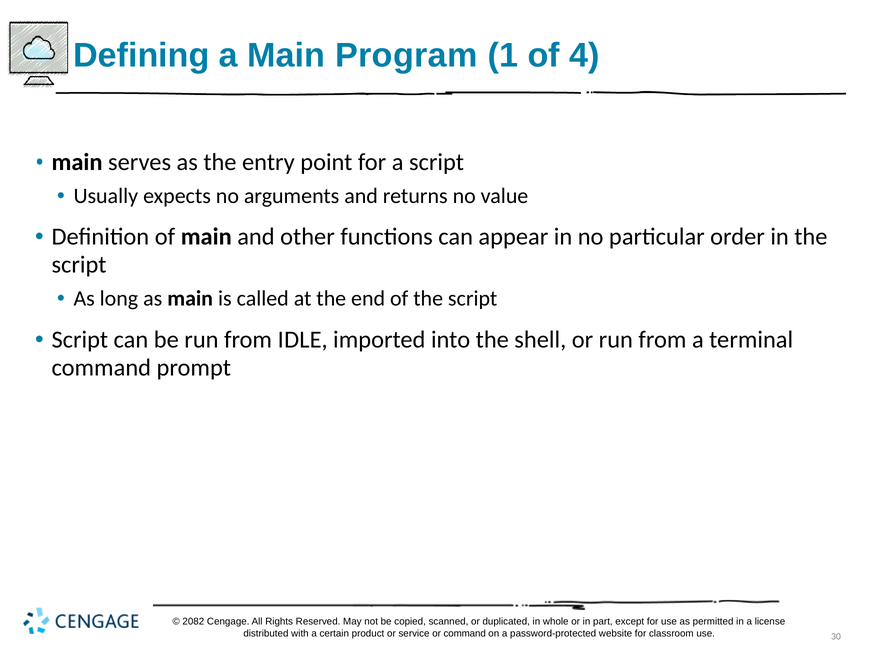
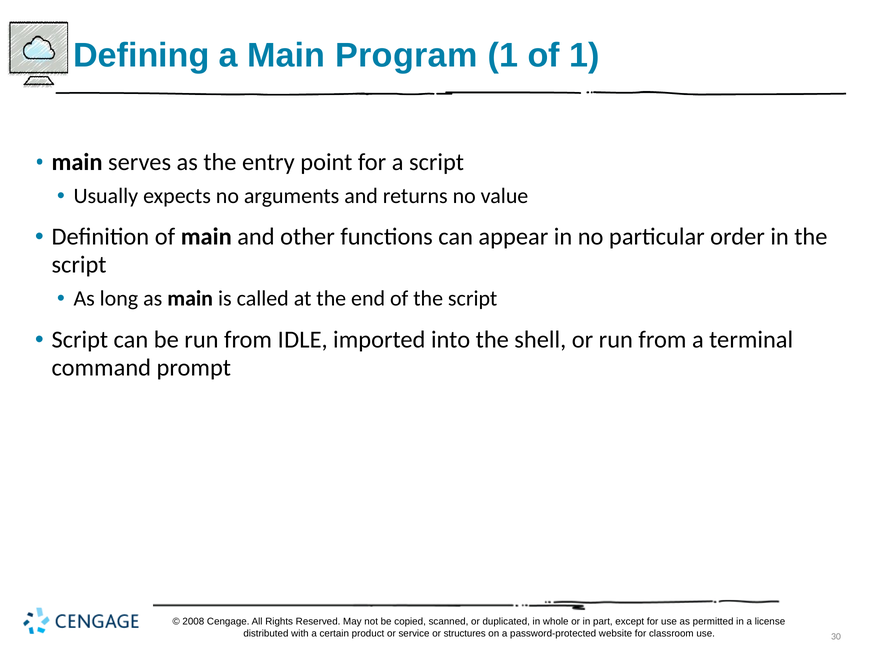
of 4: 4 -> 1
2082: 2082 -> 2008
or command: command -> structures
